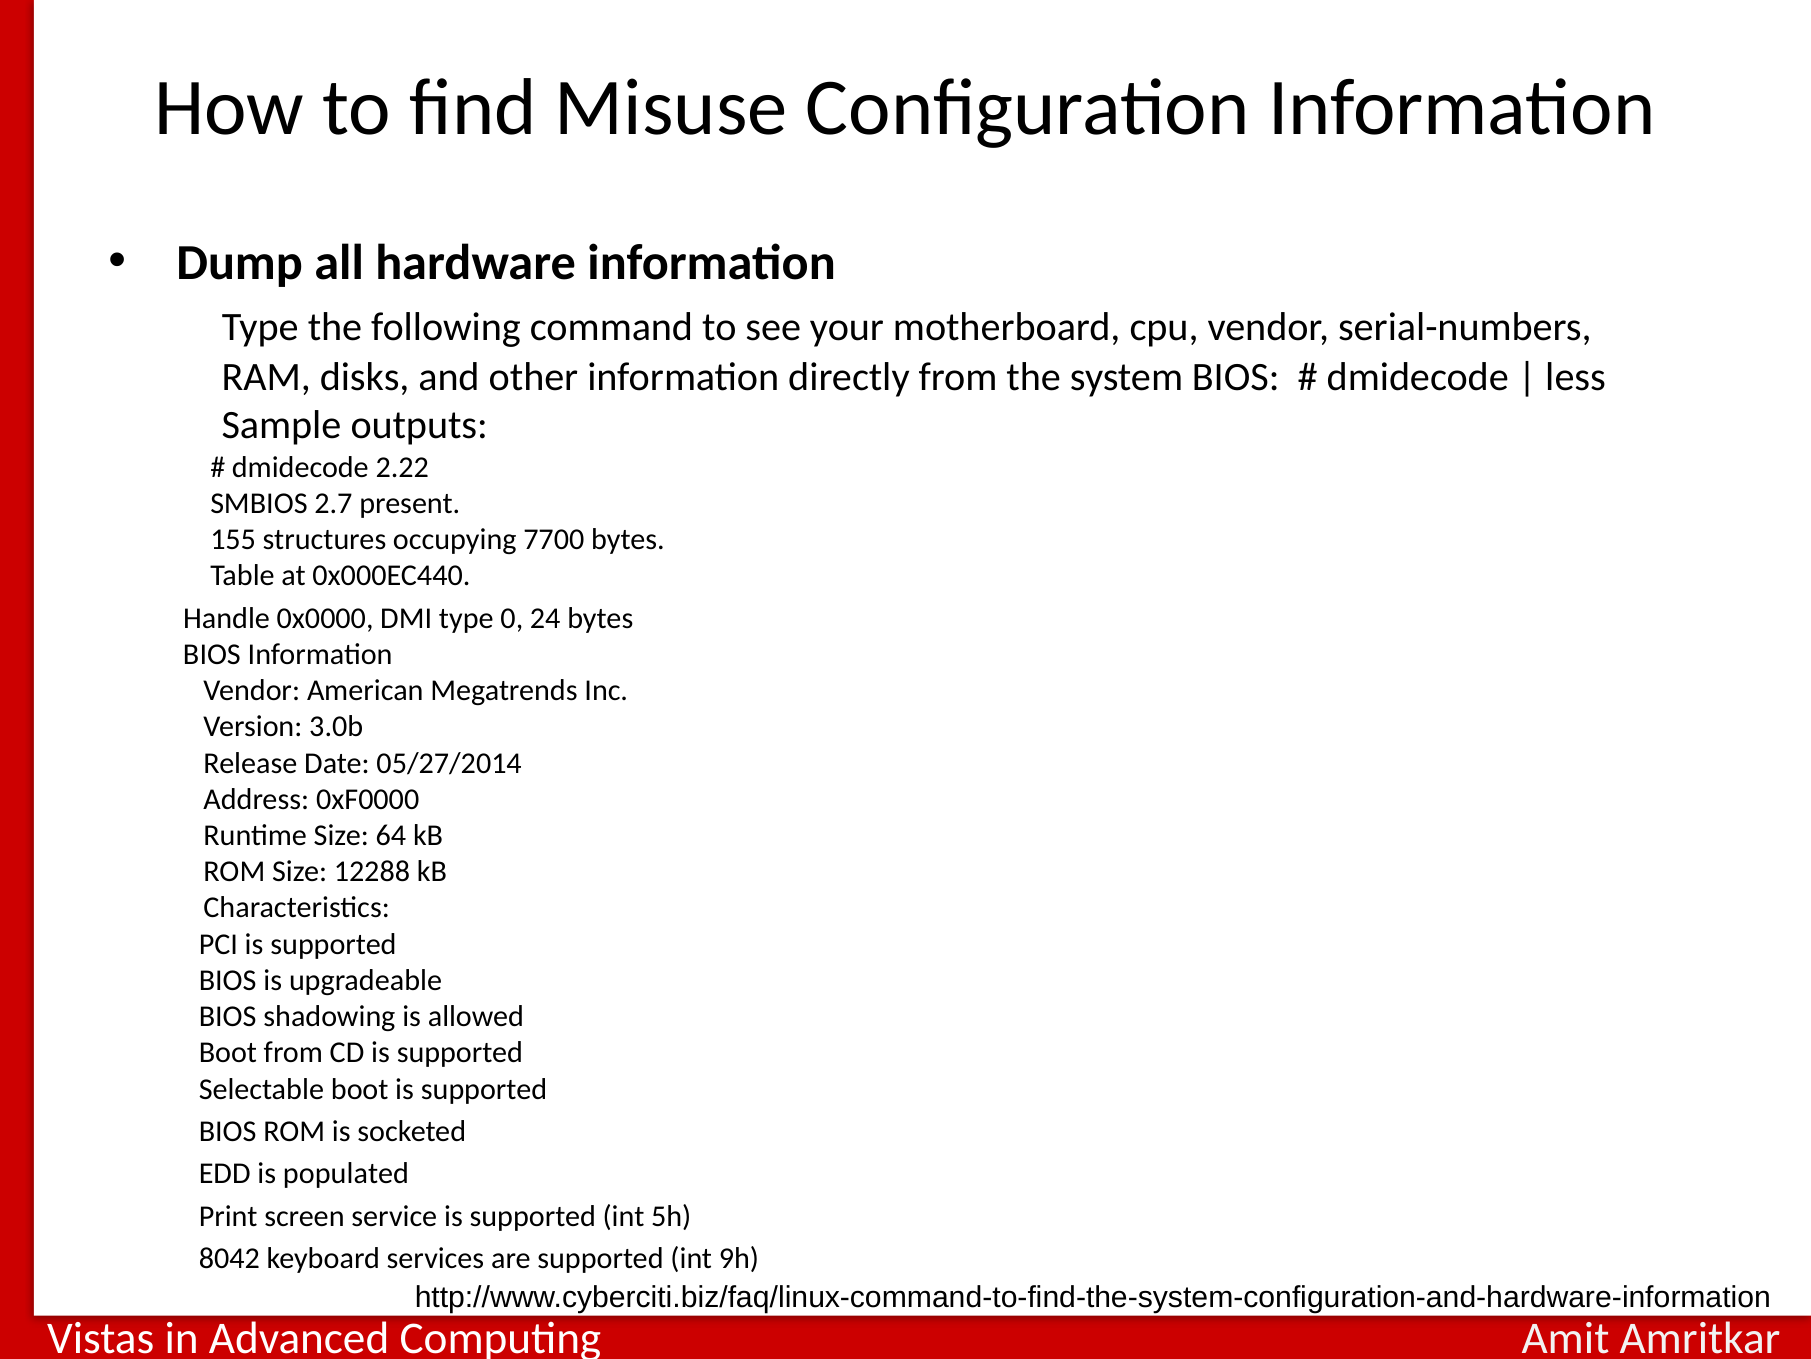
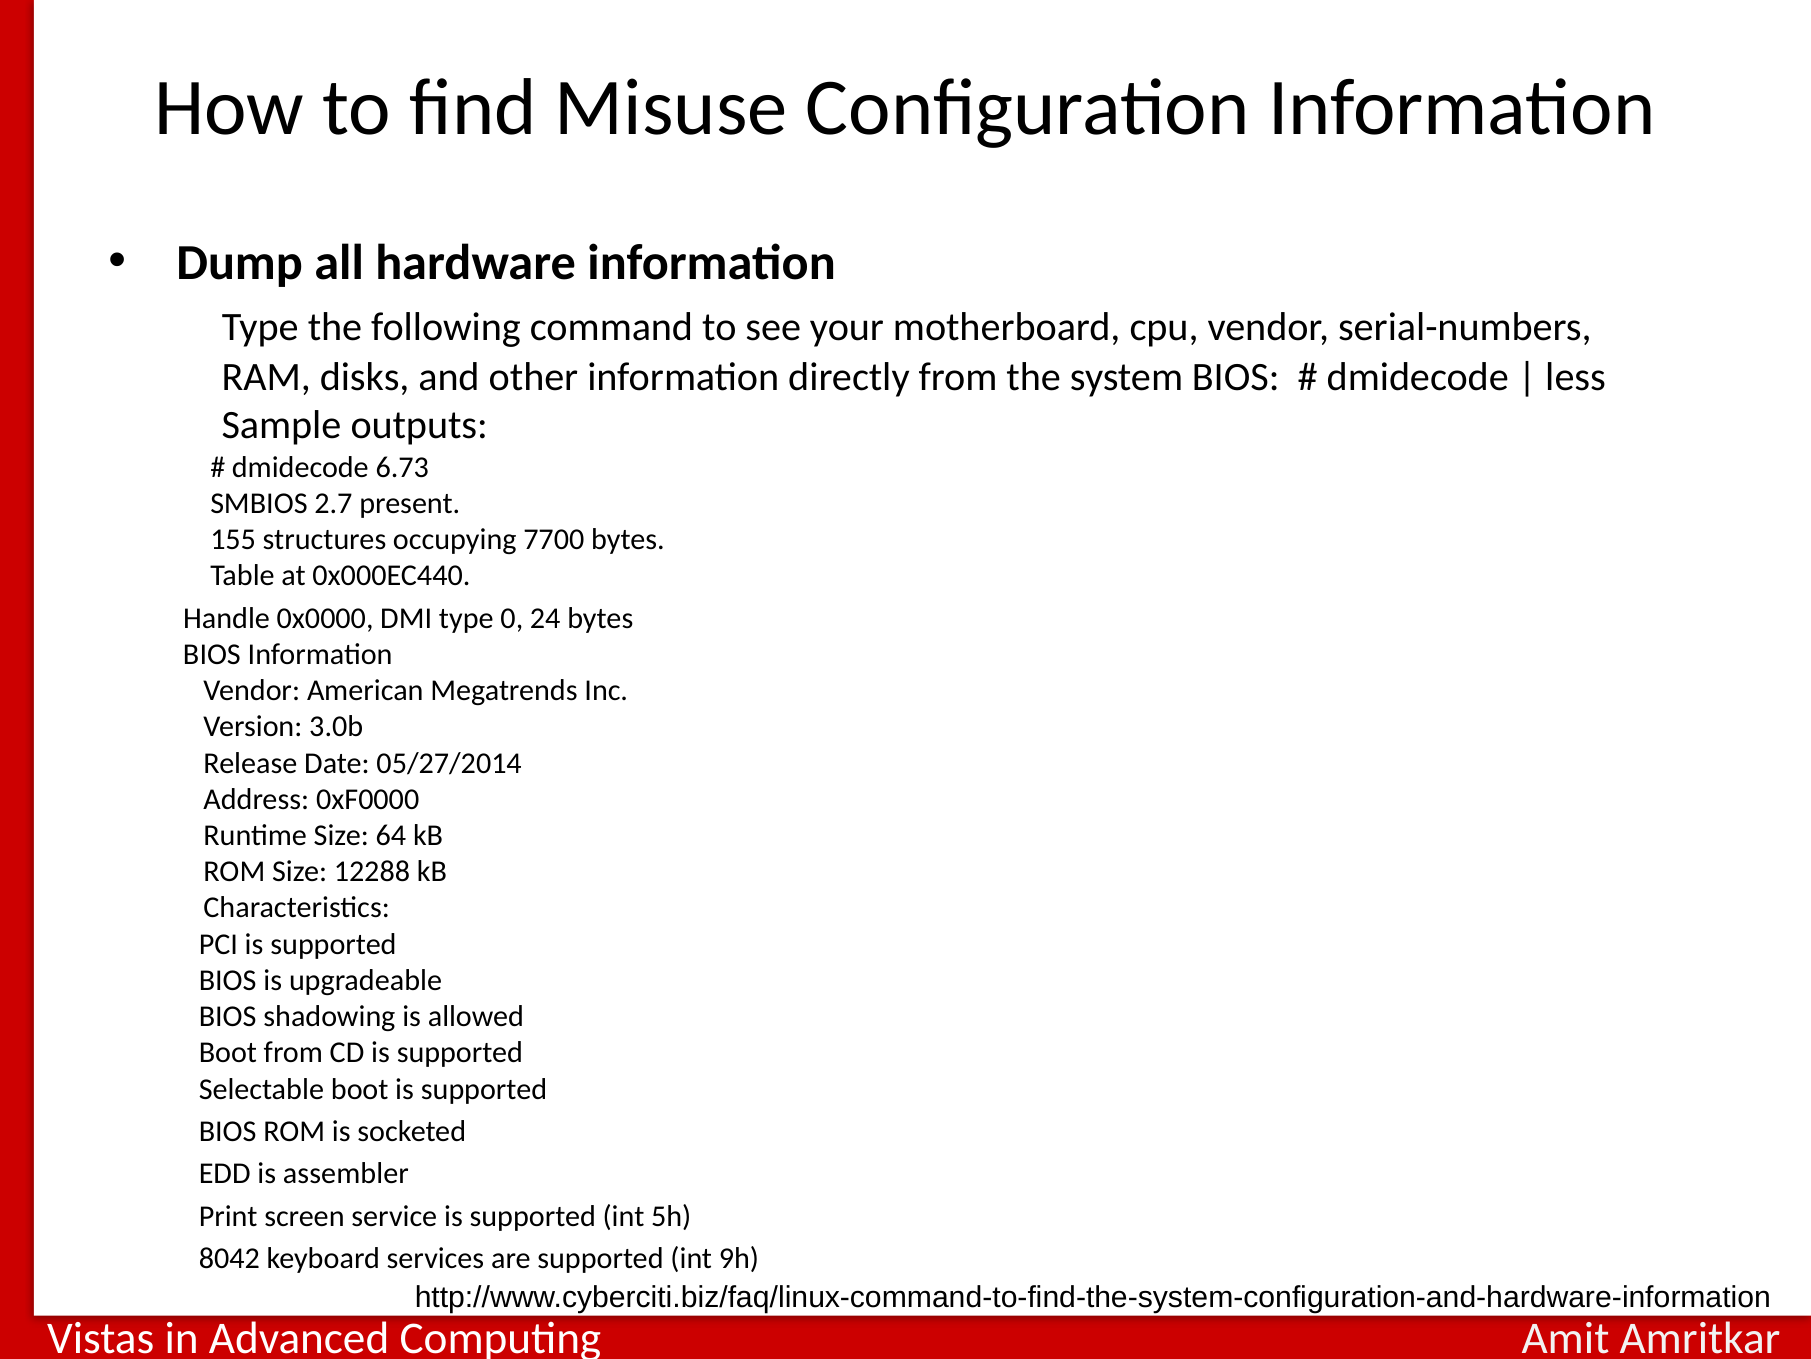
2.22: 2.22 -> 6.73
populated: populated -> assembler
